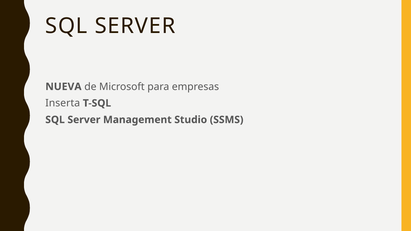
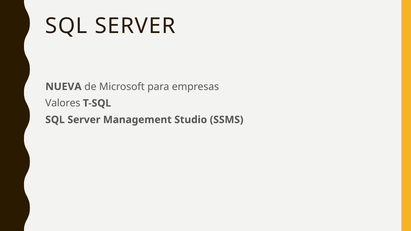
Inserta: Inserta -> Valores
